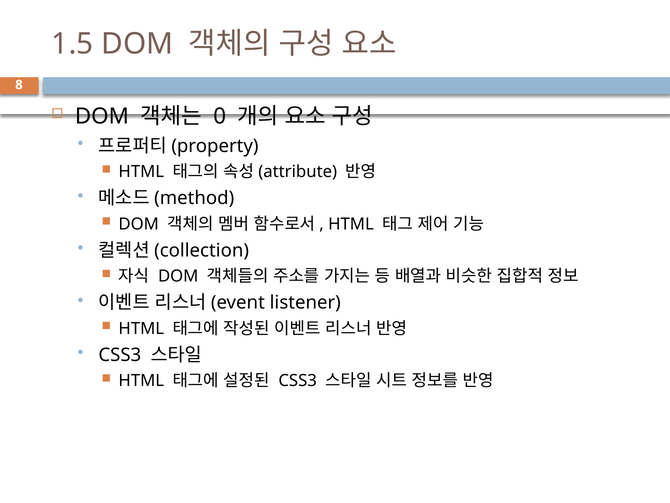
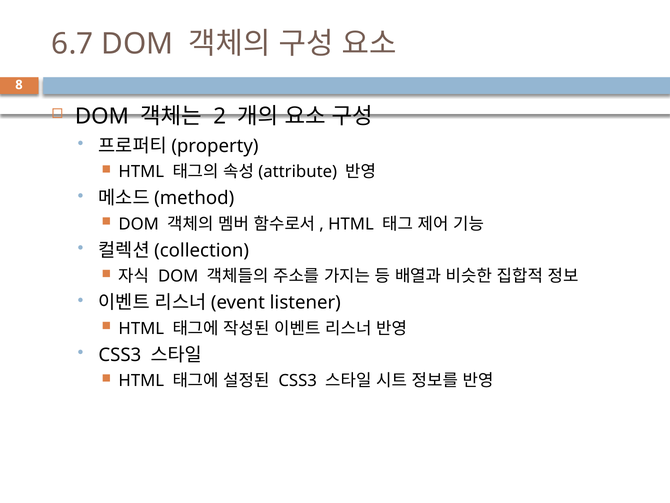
1.5: 1.5 -> 6.7
0: 0 -> 2
